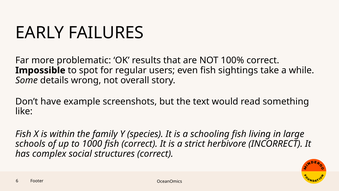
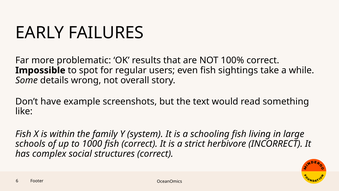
species: species -> system
